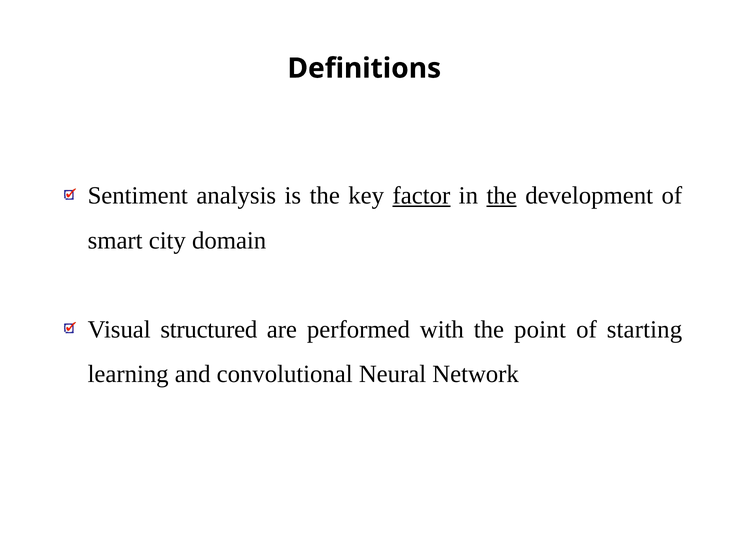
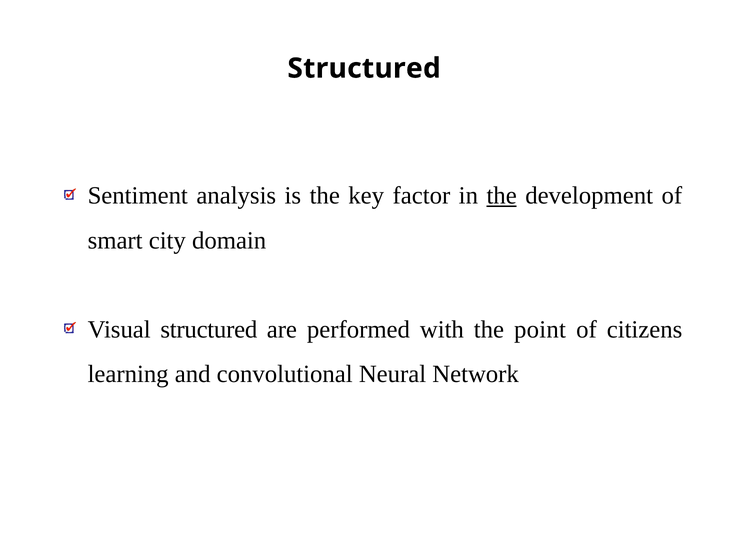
Definitions at (364, 68): Definitions -> Structured
factor underline: present -> none
starting: starting -> citizens
